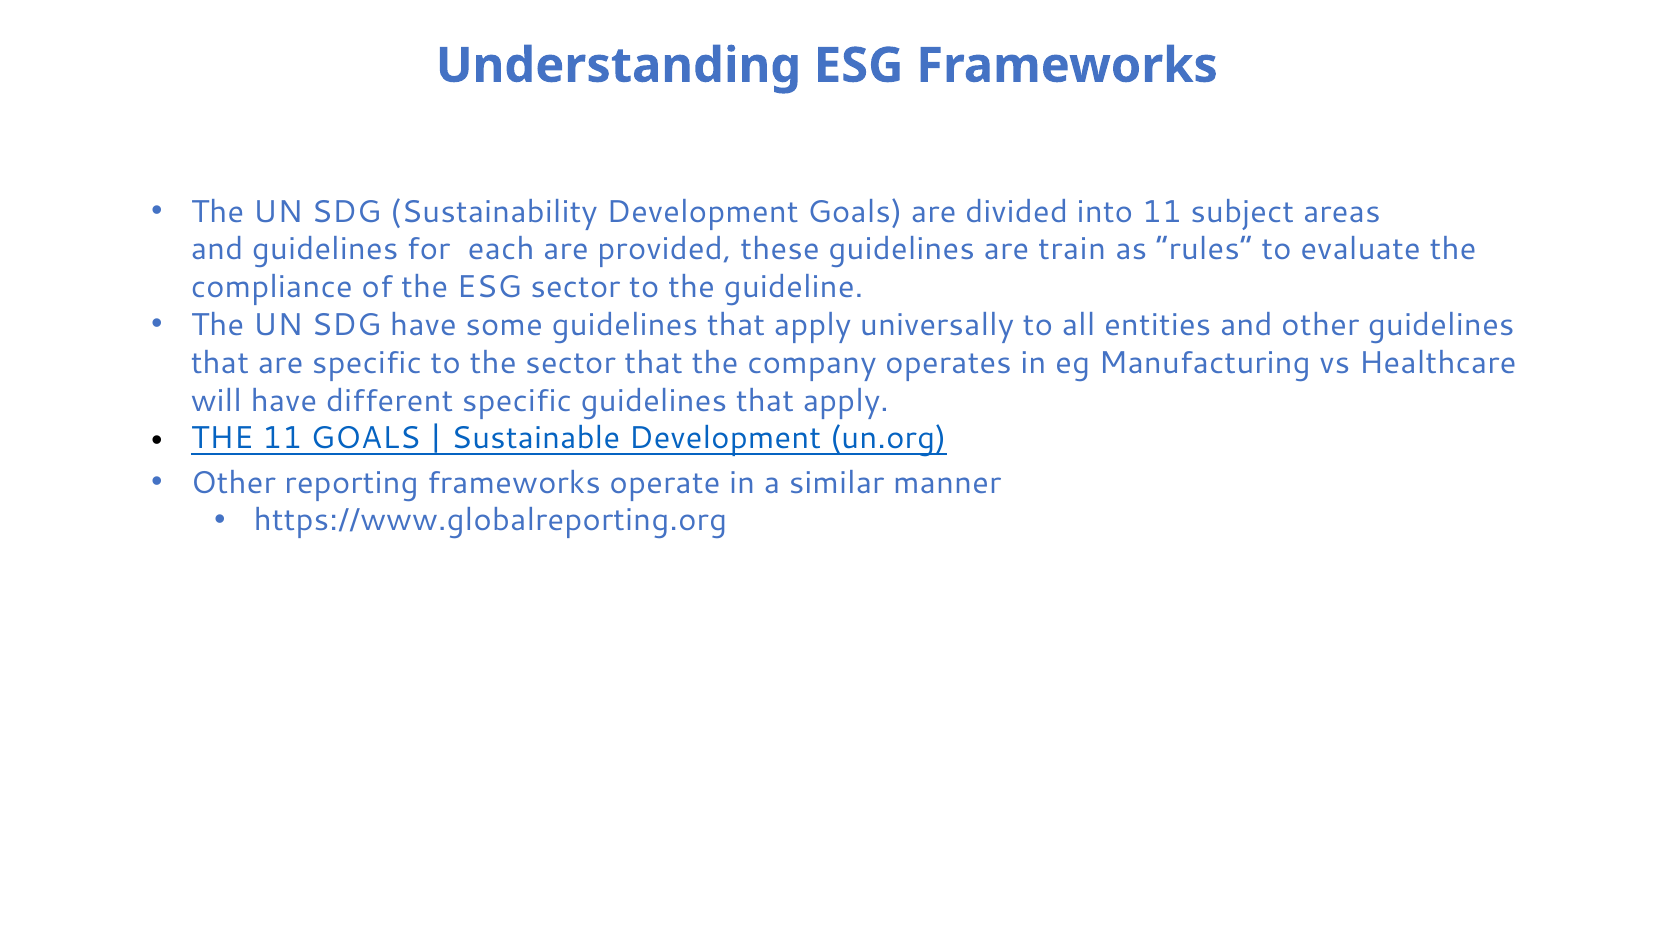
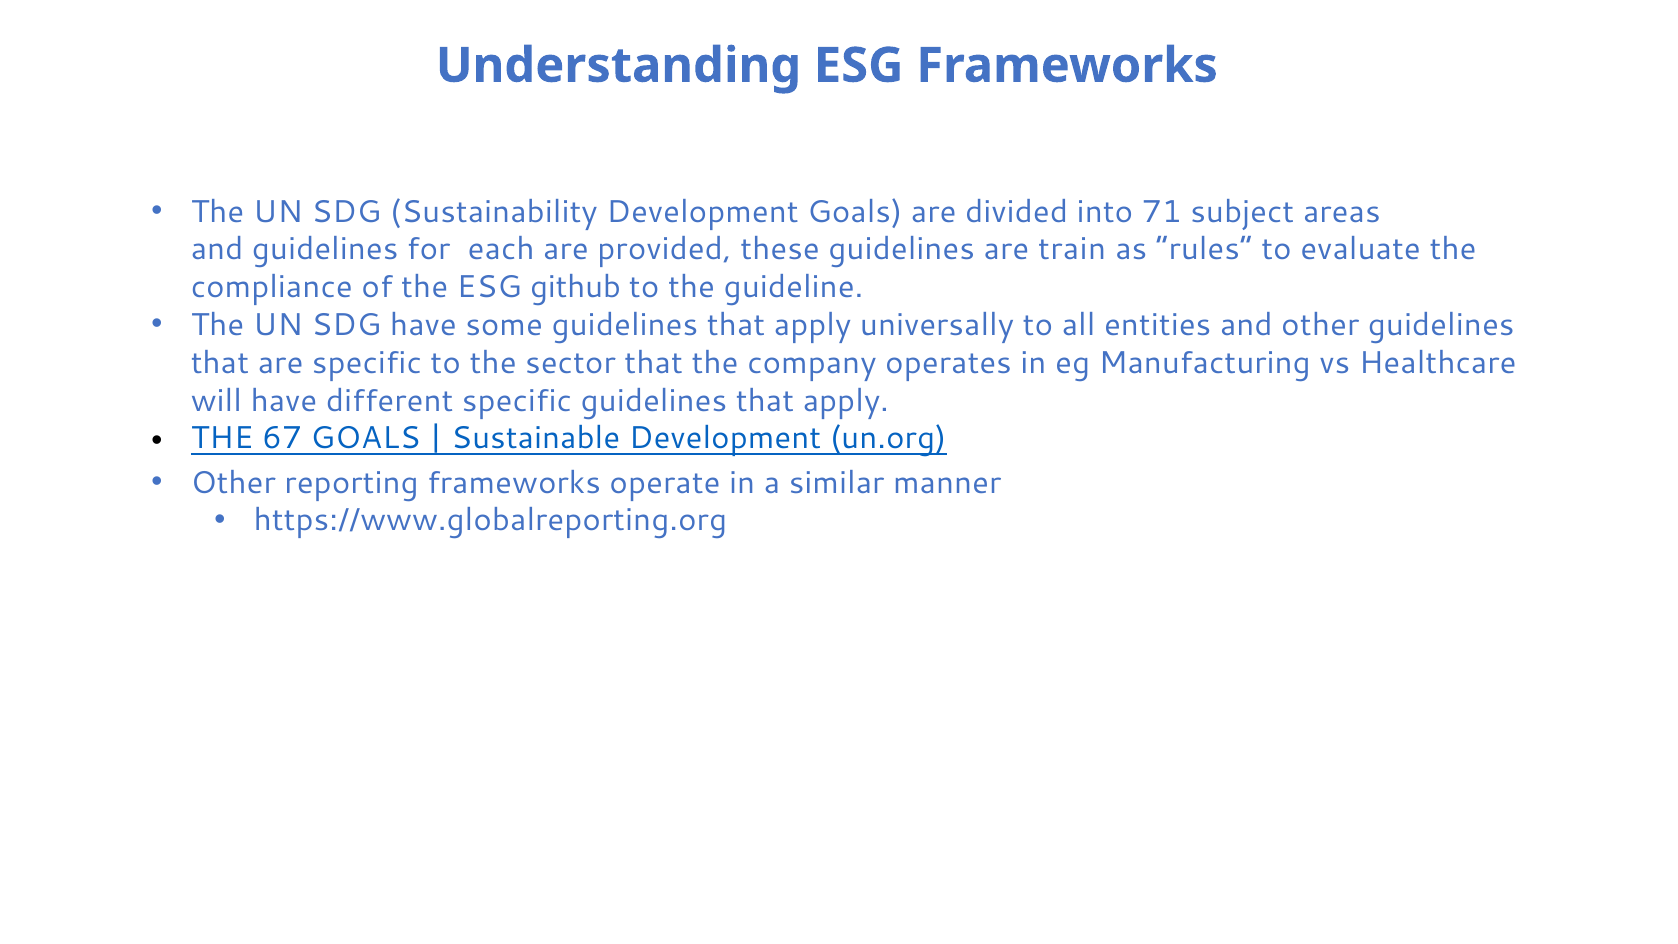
into 11: 11 -> 71
ESG sector: sector -> github
THE 11: 11 -> 67
